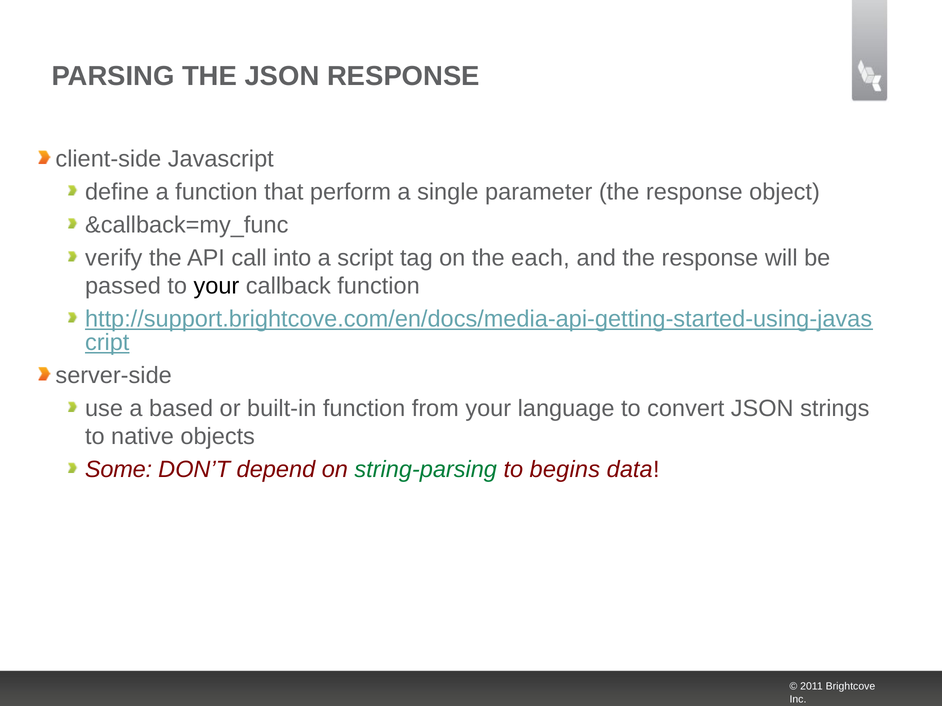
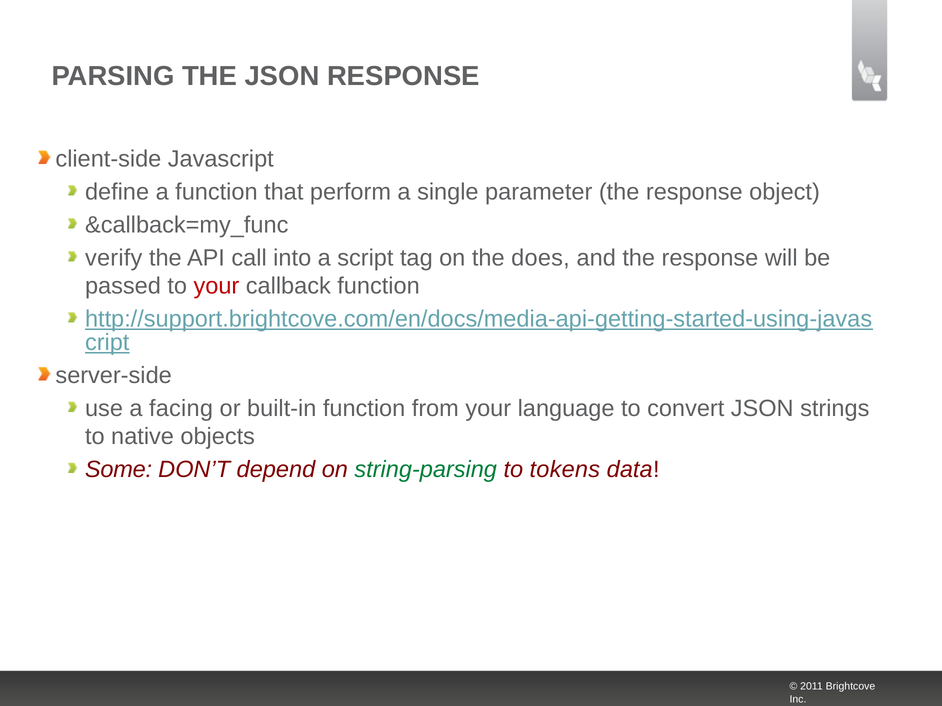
each: each -> does
your at (216, 286) colour: black -> red
based: based -> facing
begins: begins -> tokens
